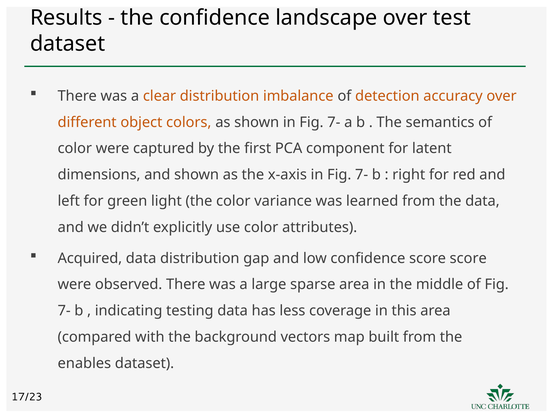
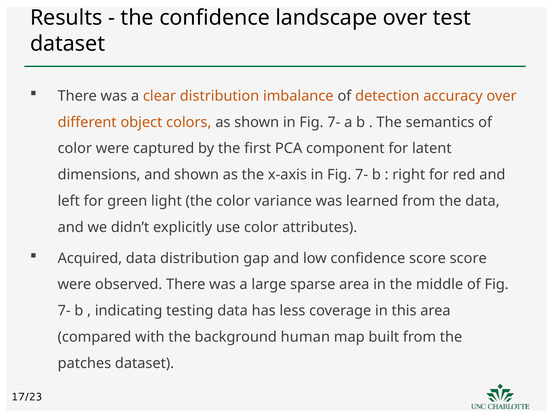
vectors: vectors -> human
enables: enables -> patches
